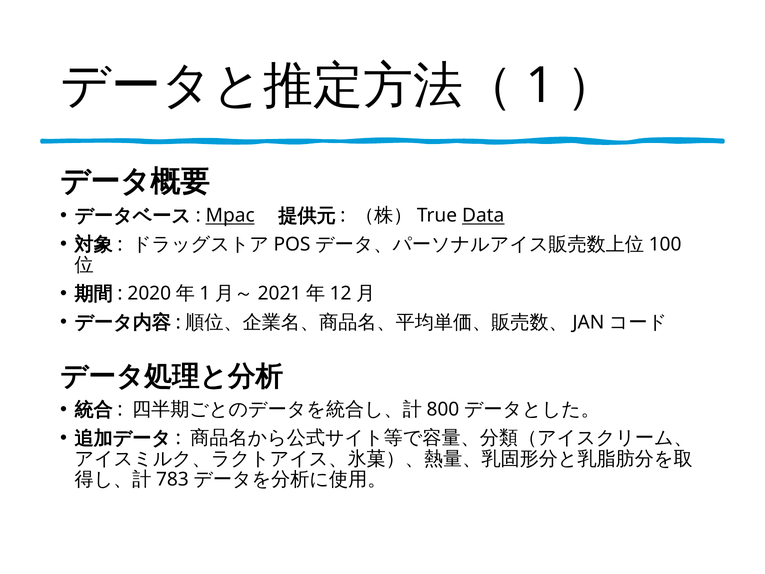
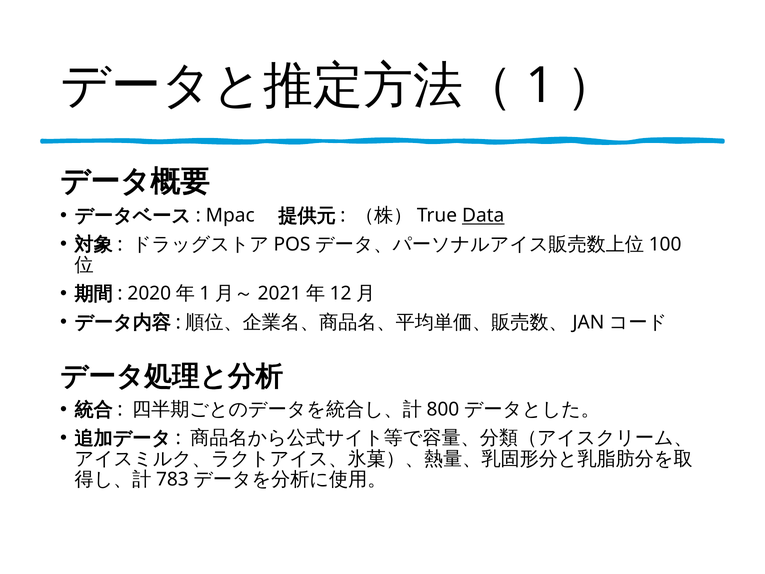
Mpac underline: present -> none
